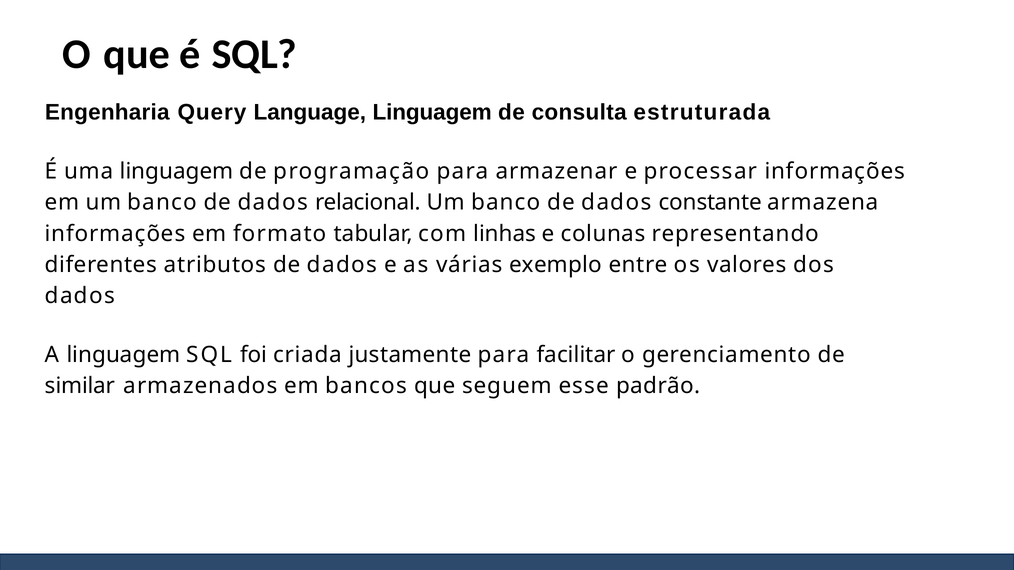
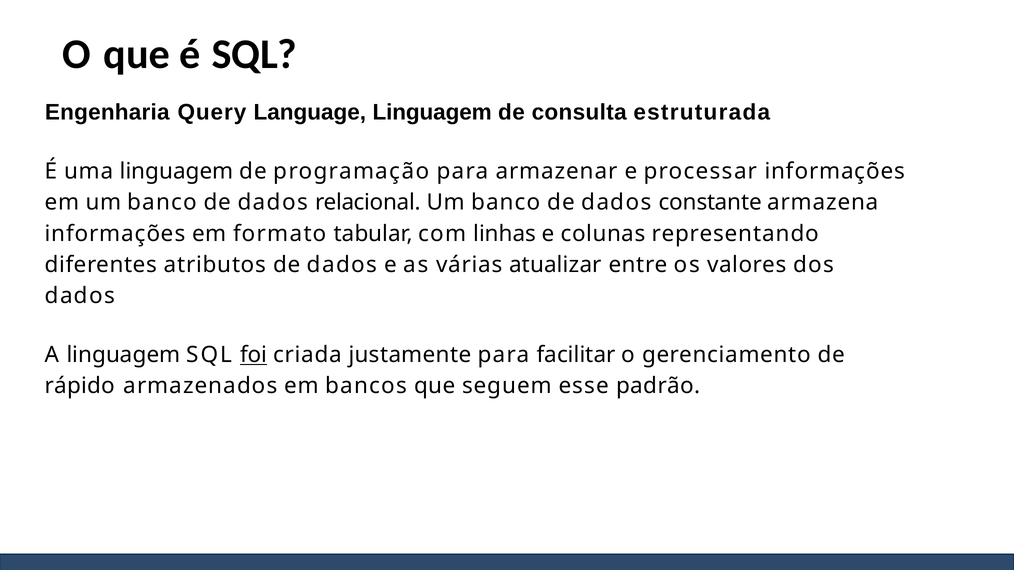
exemplo: exemplo -> atualizar
foi underline: none -> present
similar: similar -> rápido
